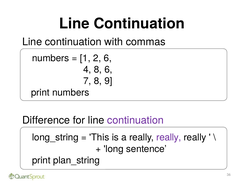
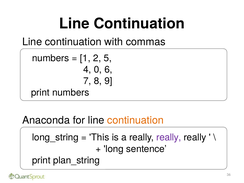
2 6: 6 -> 5
4 8: 8 -> 0
Difference: Difference -> Anaconda
continuation at (135, 120) colour: purple -> orange
